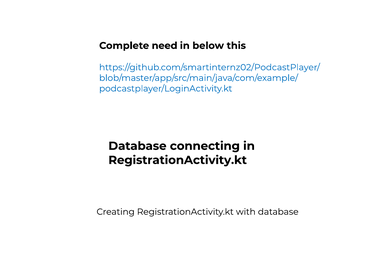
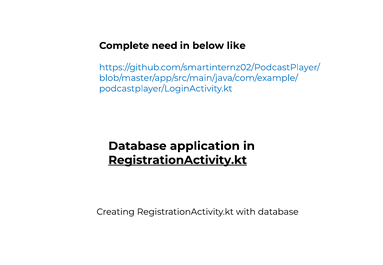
this: this -> like
connecting: connecting -> application
RegistrationActivity.kt at (178, 160) underline: none -> present
